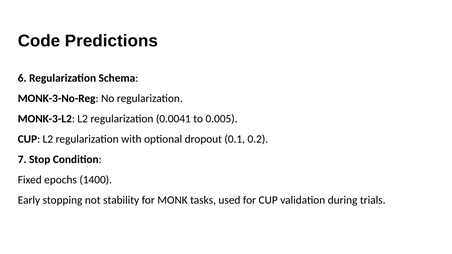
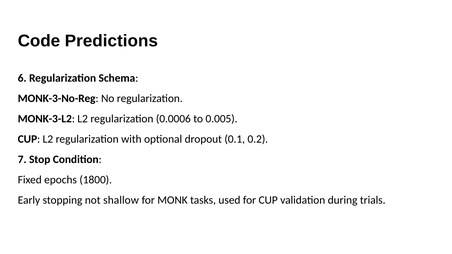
0.0041: 0.0041 -> 0.0006
1400: 1400 -> 1800
stability: stability -> shallow
